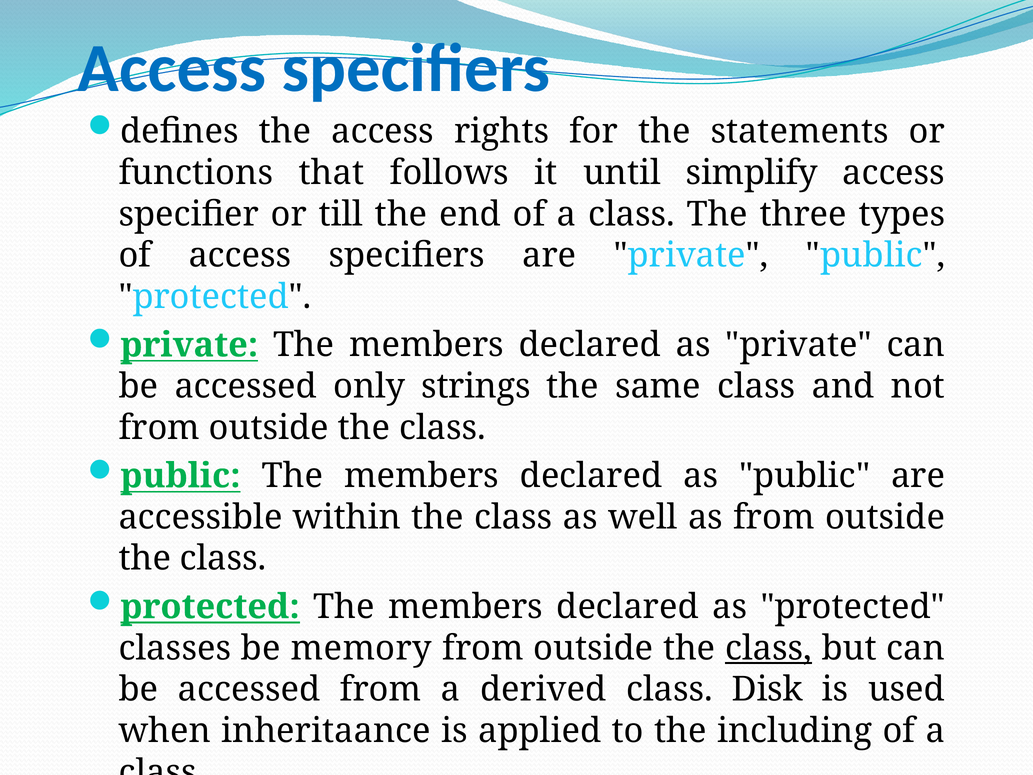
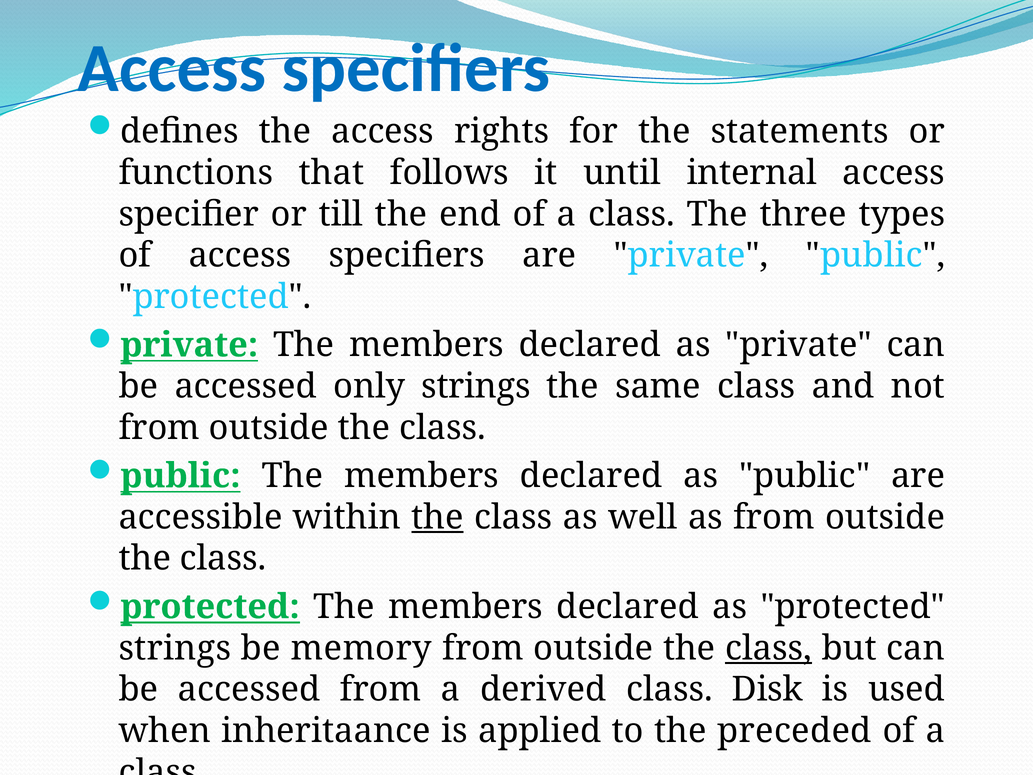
simplify: simplify -> internal
the at (438, 517) underline: none -> present
classes at (175, 648): classes -> strings
including: including -> preceded
